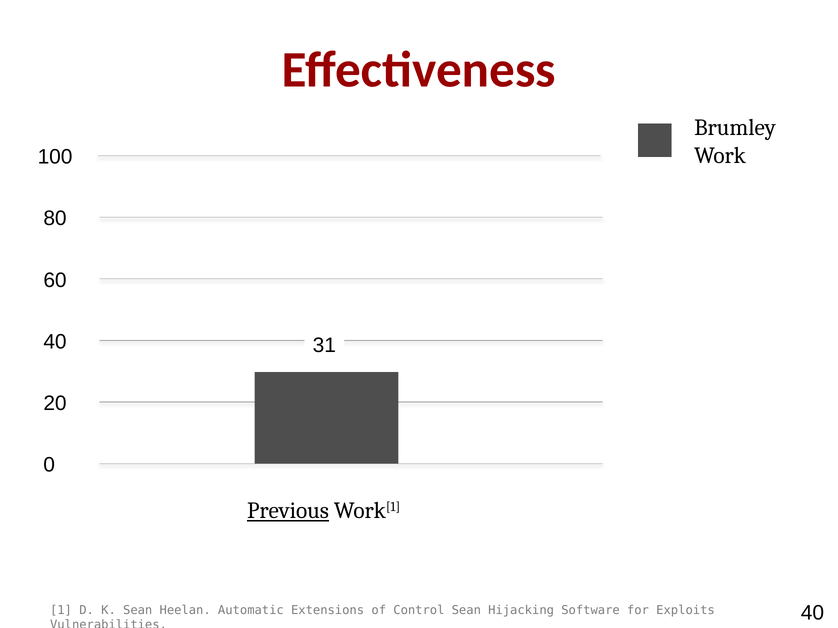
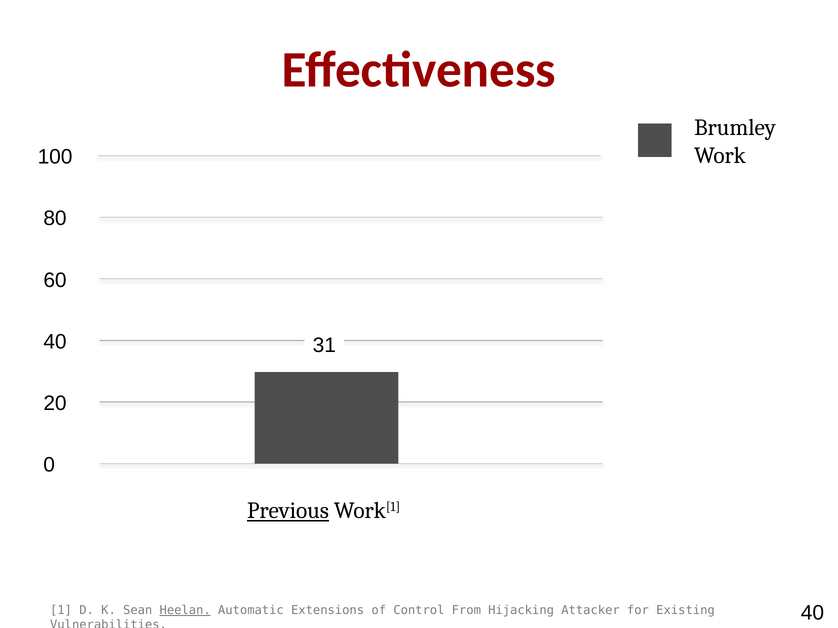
Heelan underline: none -> present
Control Sean: Sean -> From
Software: Software -> Attacker
Exploits: Exploits -> Existing
